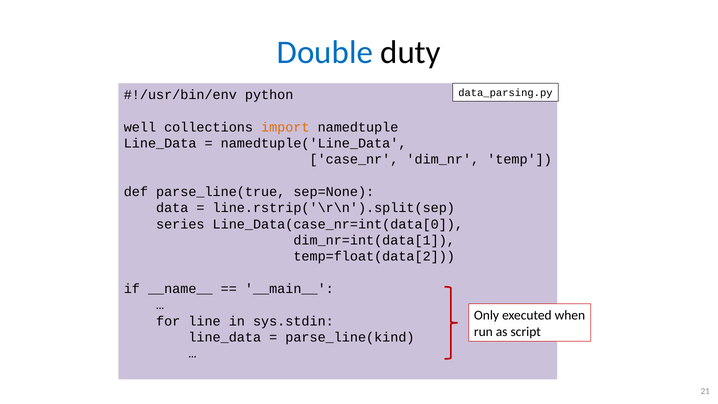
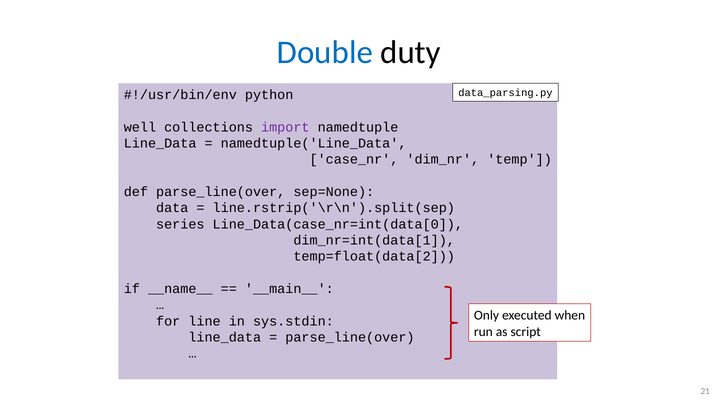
import colour: orange -> purple
def parse_line(true: parse_line(true -> parse_line(over
parse_line(kind at (350, 337): parse_line(kind -> parse_line(over
